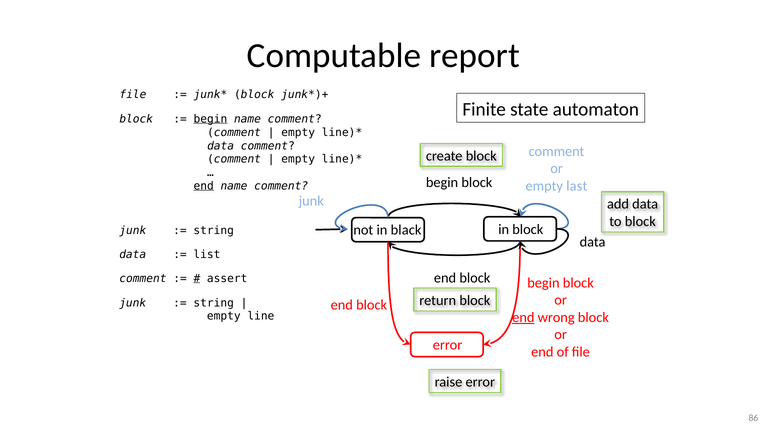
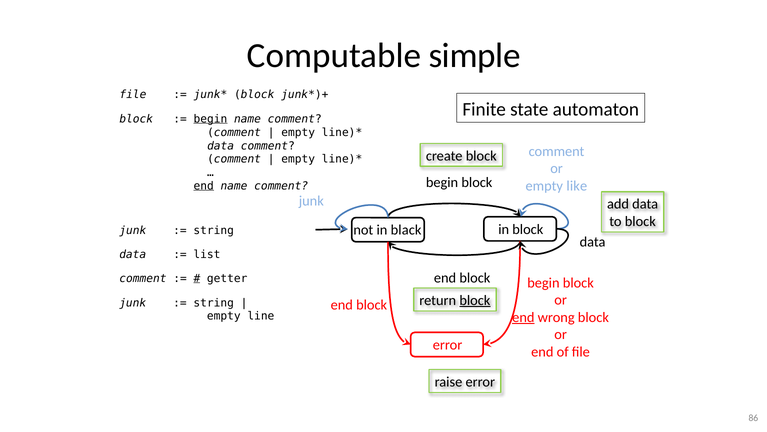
report: report -> simple
last: last -> like
assert: assert -> getter
block at (475, 300) underline: none -> present
